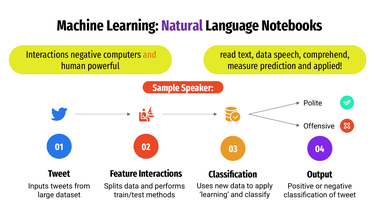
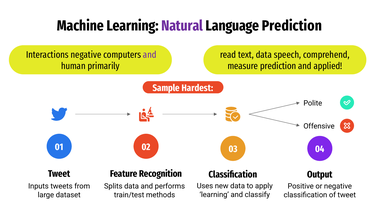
Language Notebooks: Notebooks -> Prediction
and at (150, 55) colour: orange -> purple
powerful: powerful -> primarily
Speaker: Speaker -> Hardest
Feature Interactions: Interactions -> Recognition
